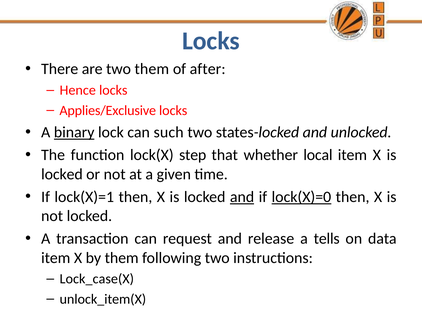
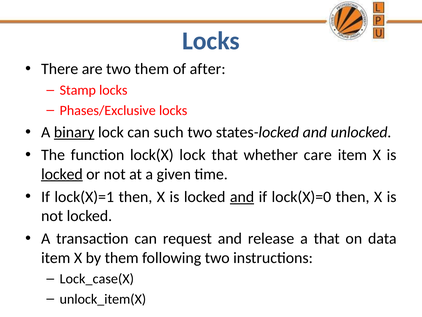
Hence: Hence -> Stamp
Applies/Exclusive: Applies/Exclusive -> Phases/Exclusive
lock(X step: step -> lock
local: local -> care
locked at (62, 174) underline: none -> present
lock(X)=0 underline: present -> none
a tells: tells -> that
